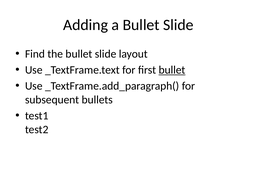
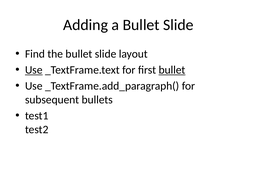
Use at (34, 70) underline: none -> present
